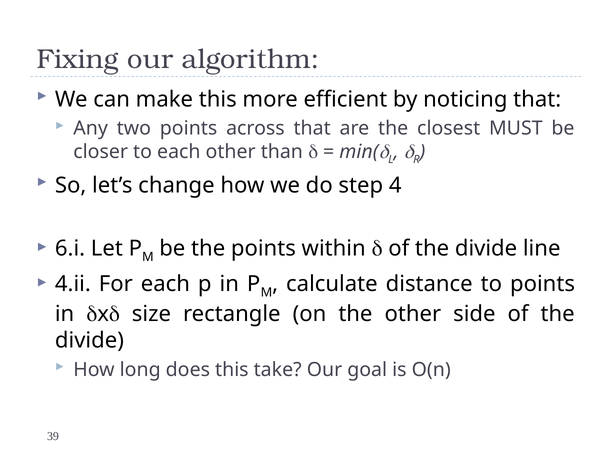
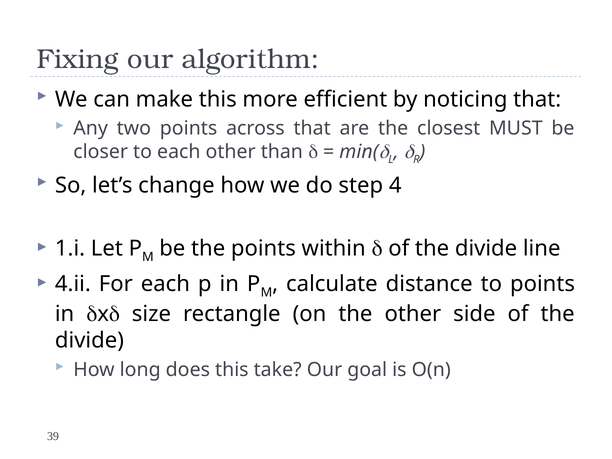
6.i: 6.i -> 1.i
